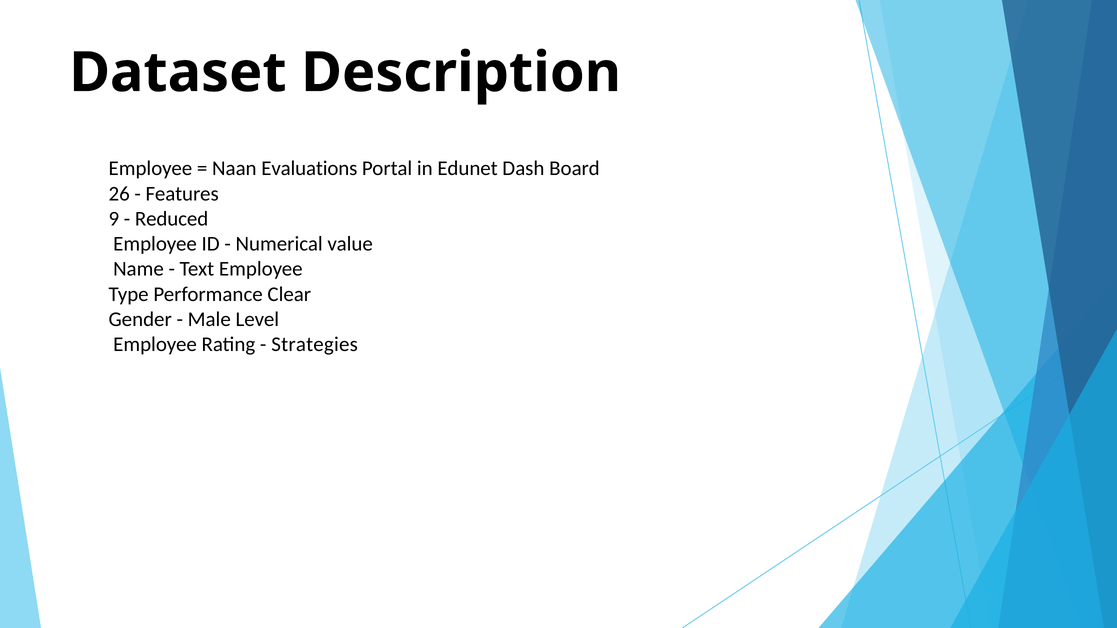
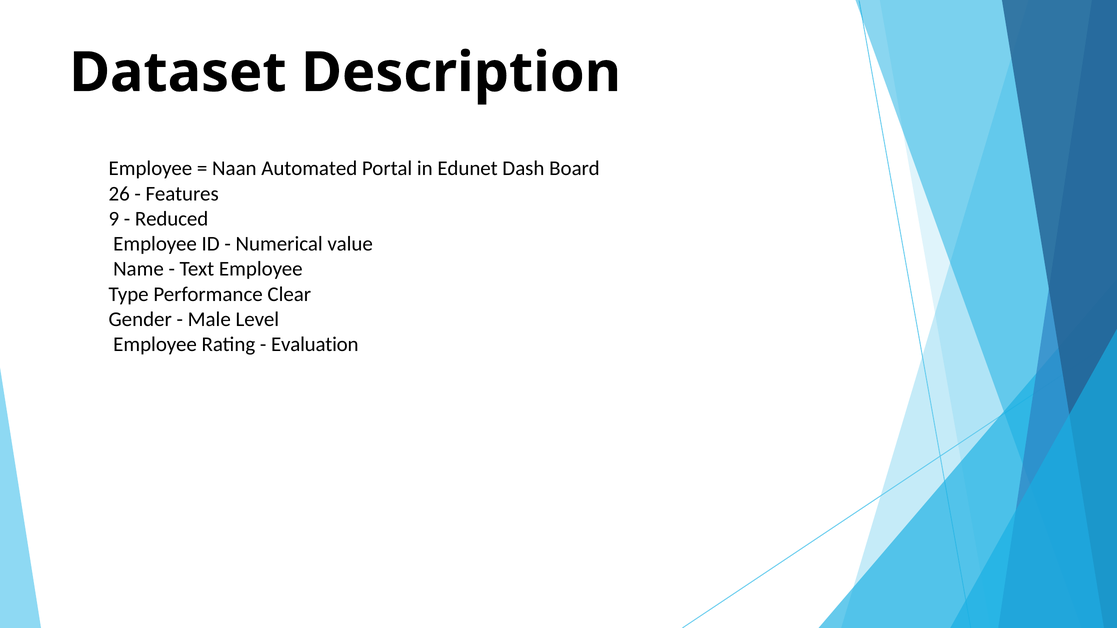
Evaluations: Evaluations -> Automated
Strategies: Strategies -> Evaluation
